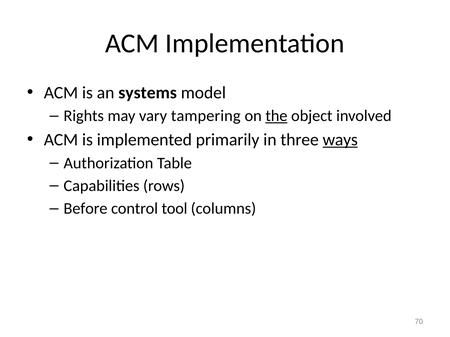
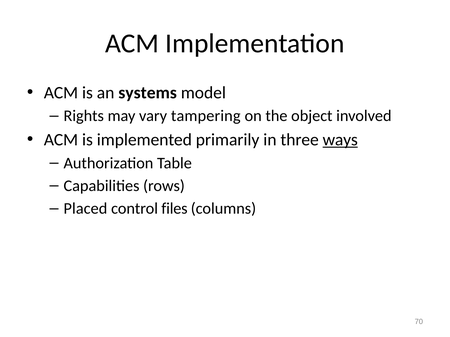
the underline: present -> none
Before: Before -> Placed
tool: tool -> files
